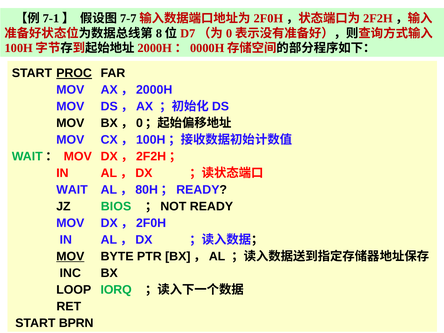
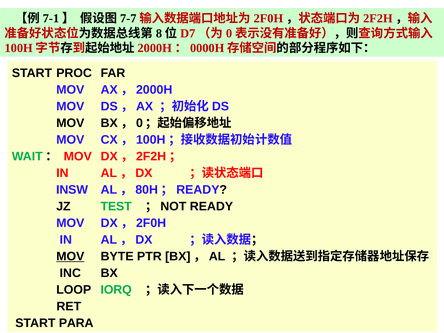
PROC underline: present -> none
WAIT: WAIT -> INSW
BIOS: BIOS -> TEST
BPRN: BPRN -> PARA
